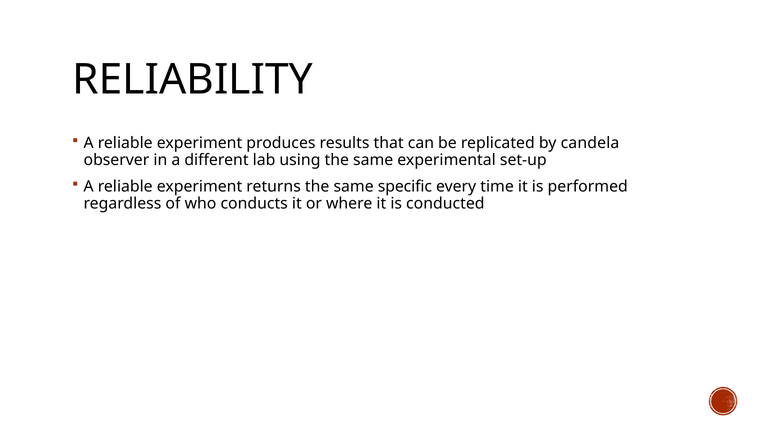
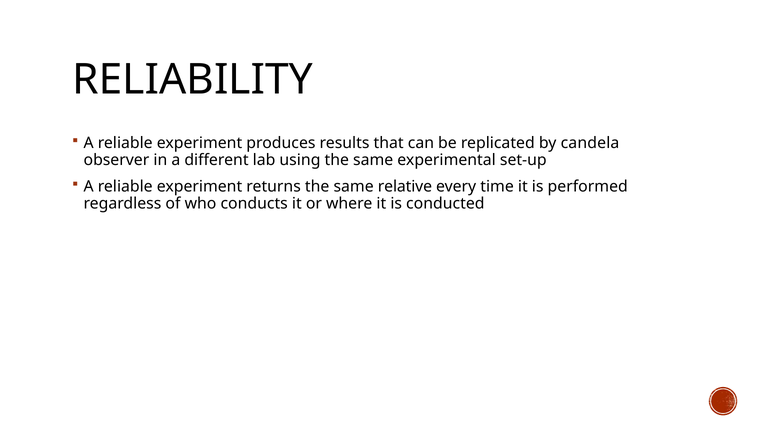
specific: specific -> relative
